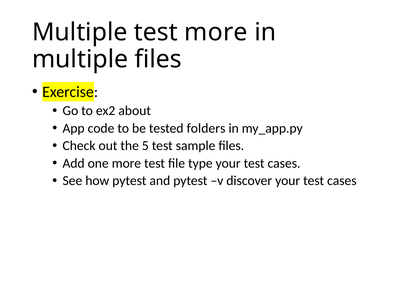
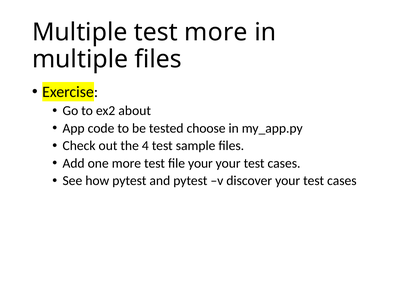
folders: folders -> choose
5: 5 -> 4
file type: type -> your
